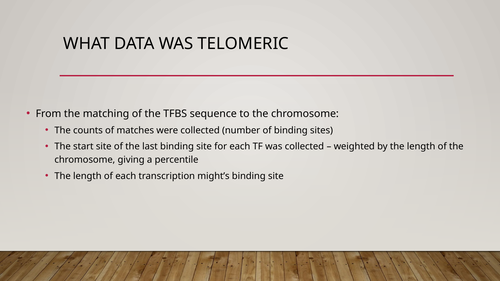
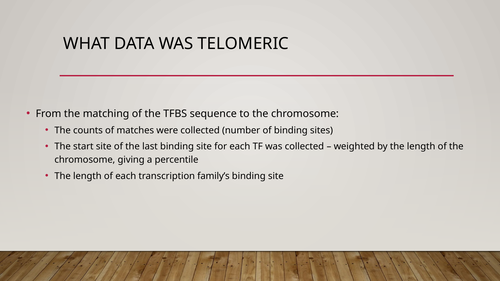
might’s: might’s -> family’s
